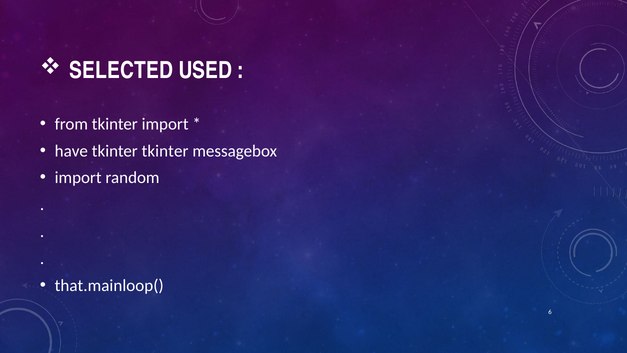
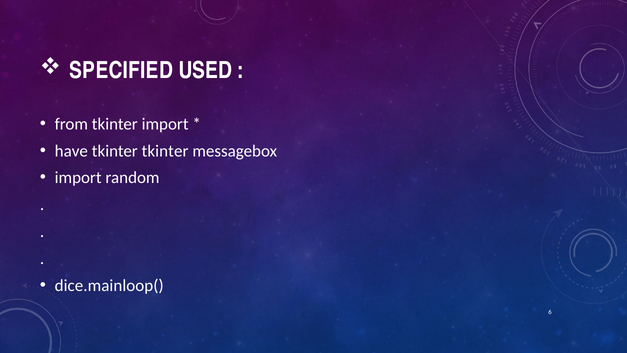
SELECTED: SELECTED -> SPECIFIED
that.mainloop(: that.mainloop( -> dice.mainloop(
